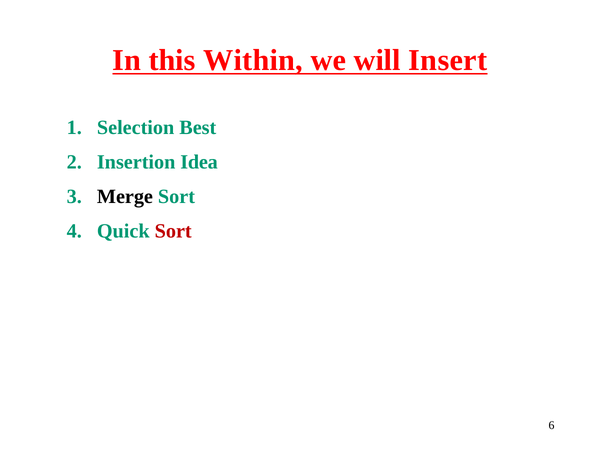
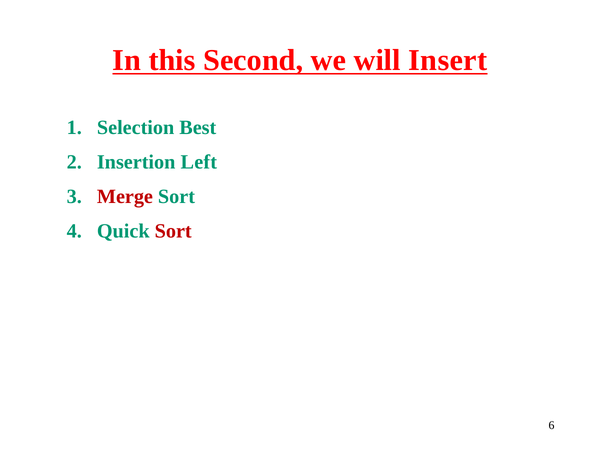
Within: Within -> Second
Idea: Idea -> Left
Merge colour: black -> red
